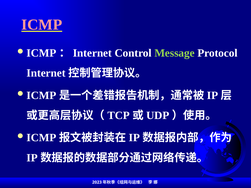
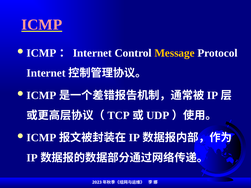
Message colour: light green -> yellow
